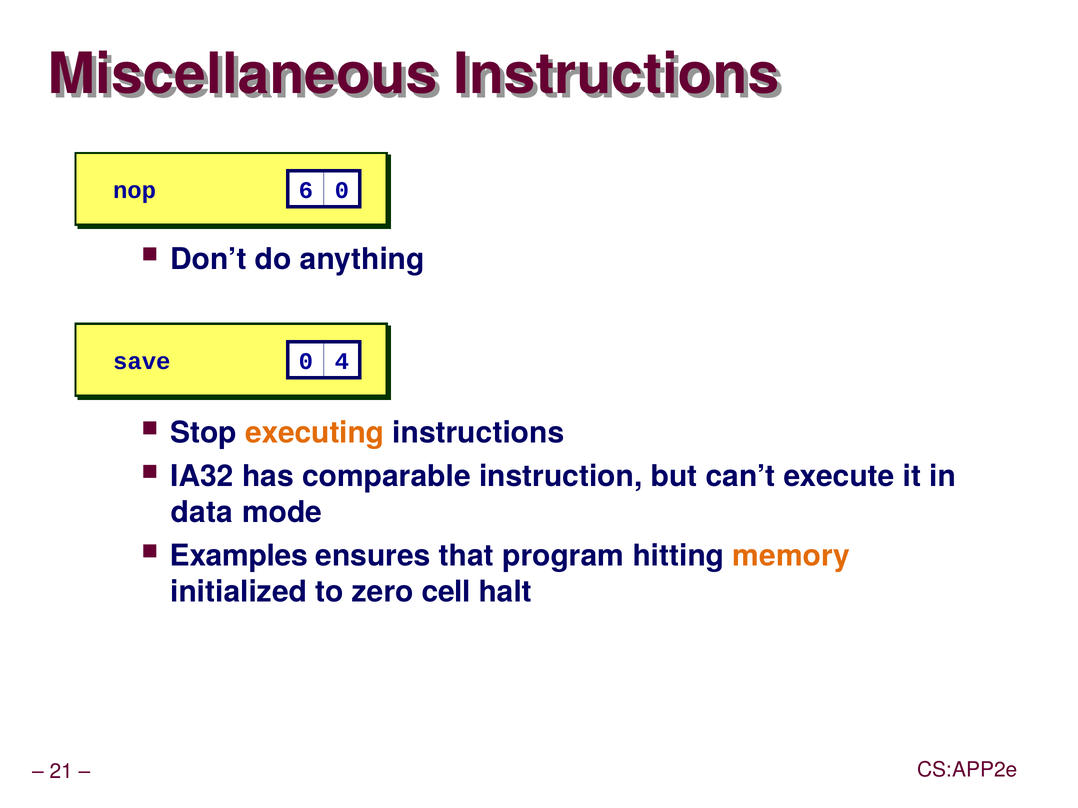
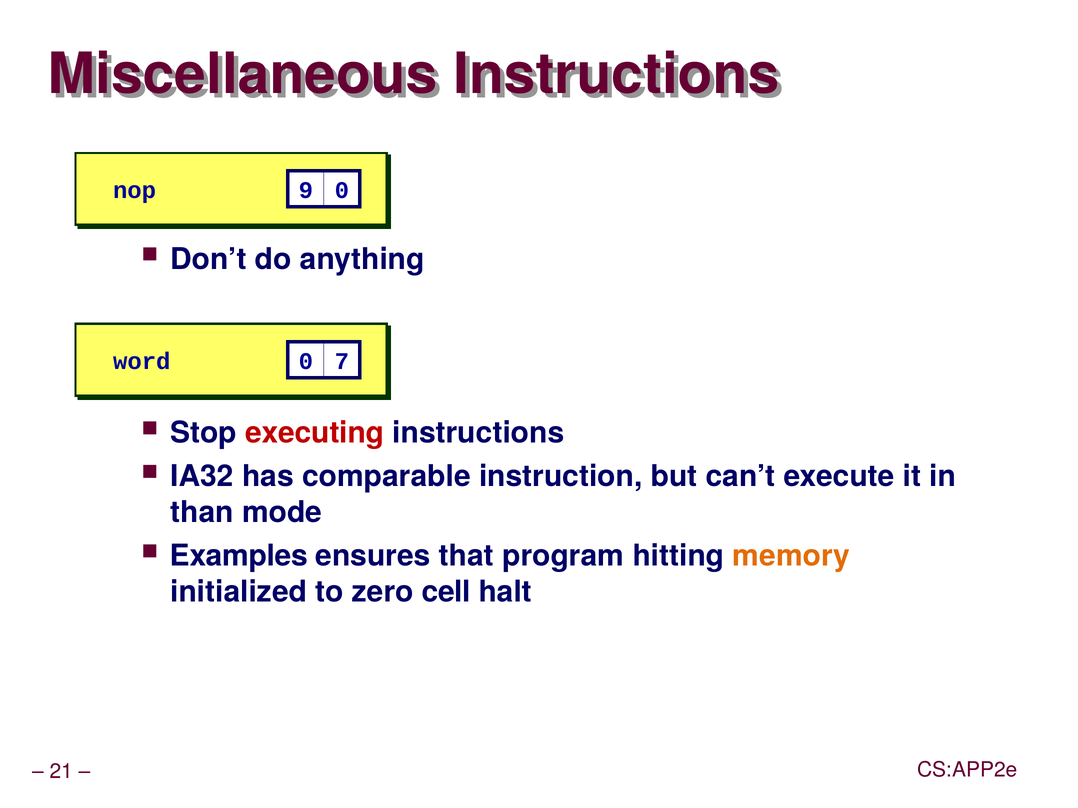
6: 6 -> 9
save: save -> word
4: 4 -> 7
executing colour: orange -> red
data: data -> than
